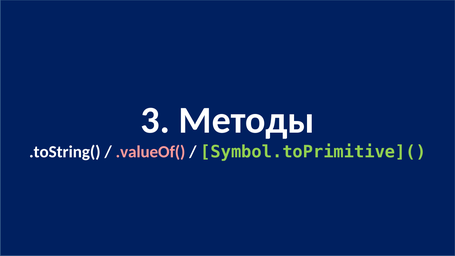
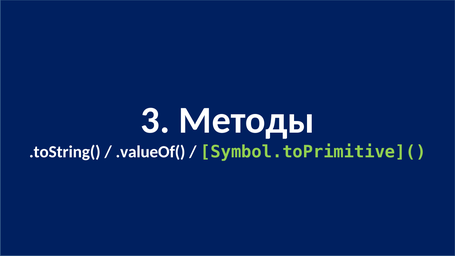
.valueOf( colour: pink -> white
